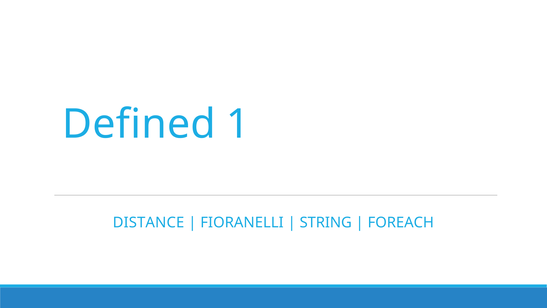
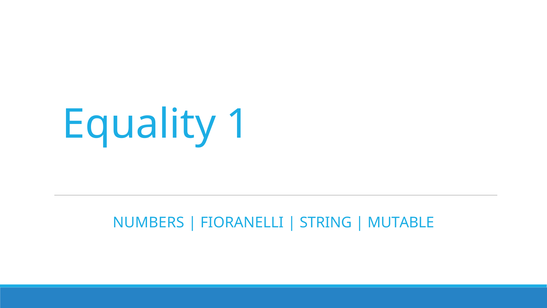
Defined: Defined -> Equality
DISTANCE: DISTANCE -> NUMBERS
FOREACH: FOREACH -> MUTABLE
